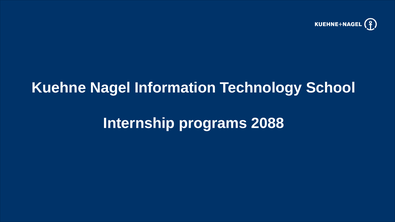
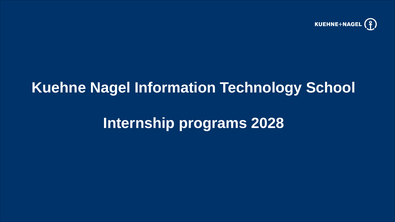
2088: 2088 -> 2028
